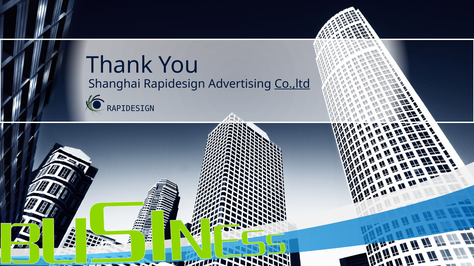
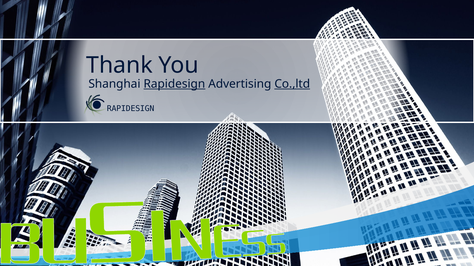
Rapidesign at (174, 84) underline: none -> present
